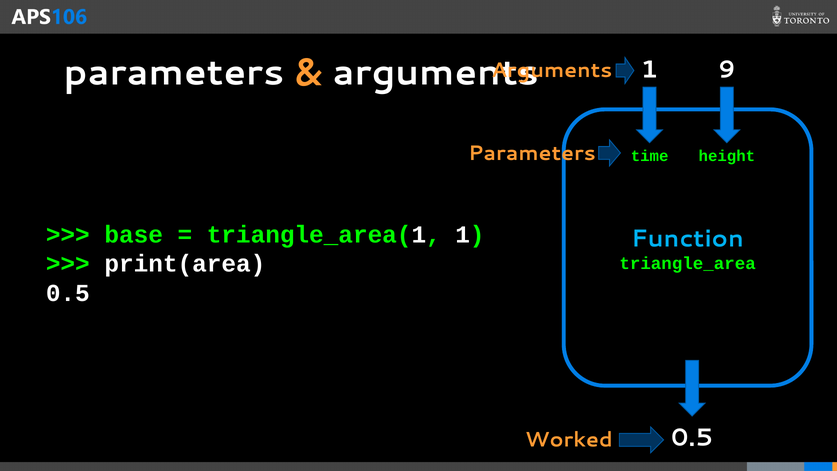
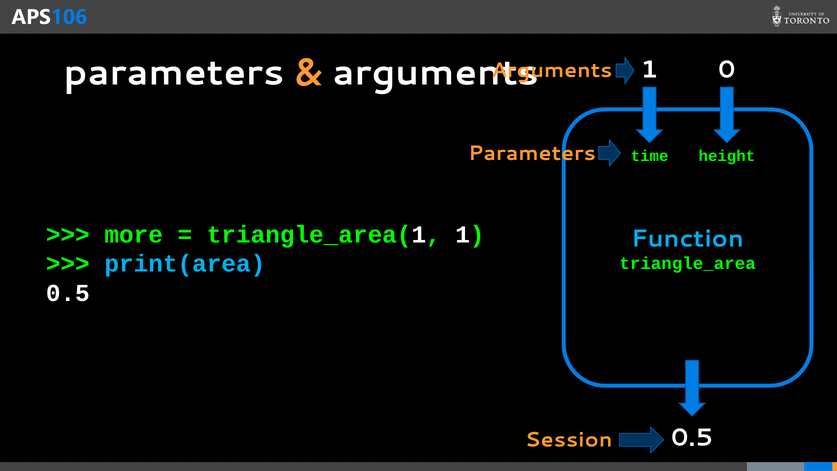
9: 9 -> 0
base: base -> more
print(area colour: white -> light blue
Worked: Worked -> Session
